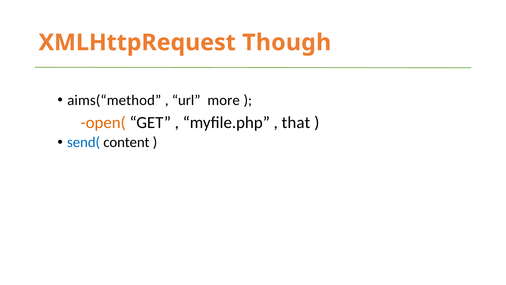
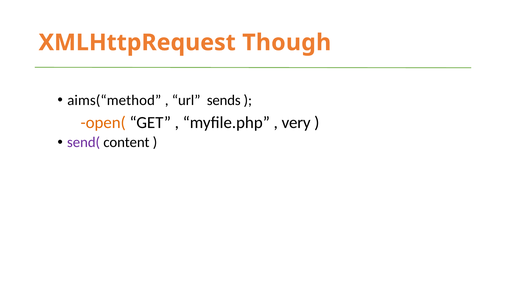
more: more -> sends
that: that -> very
send( colour: blue -> purple
